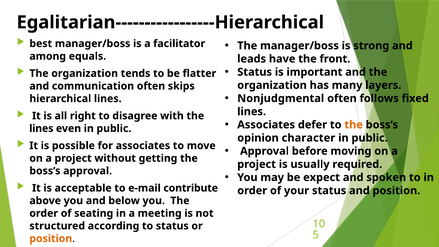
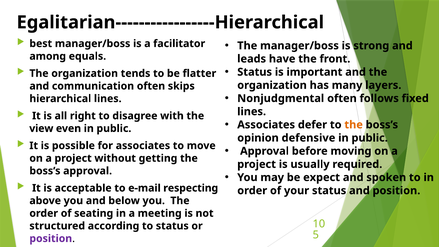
lines at (41, 128): lines -> view
character: character -> defensive
contribute: contribute -> respecting
position at (51, 238) colour: orange -> purple
